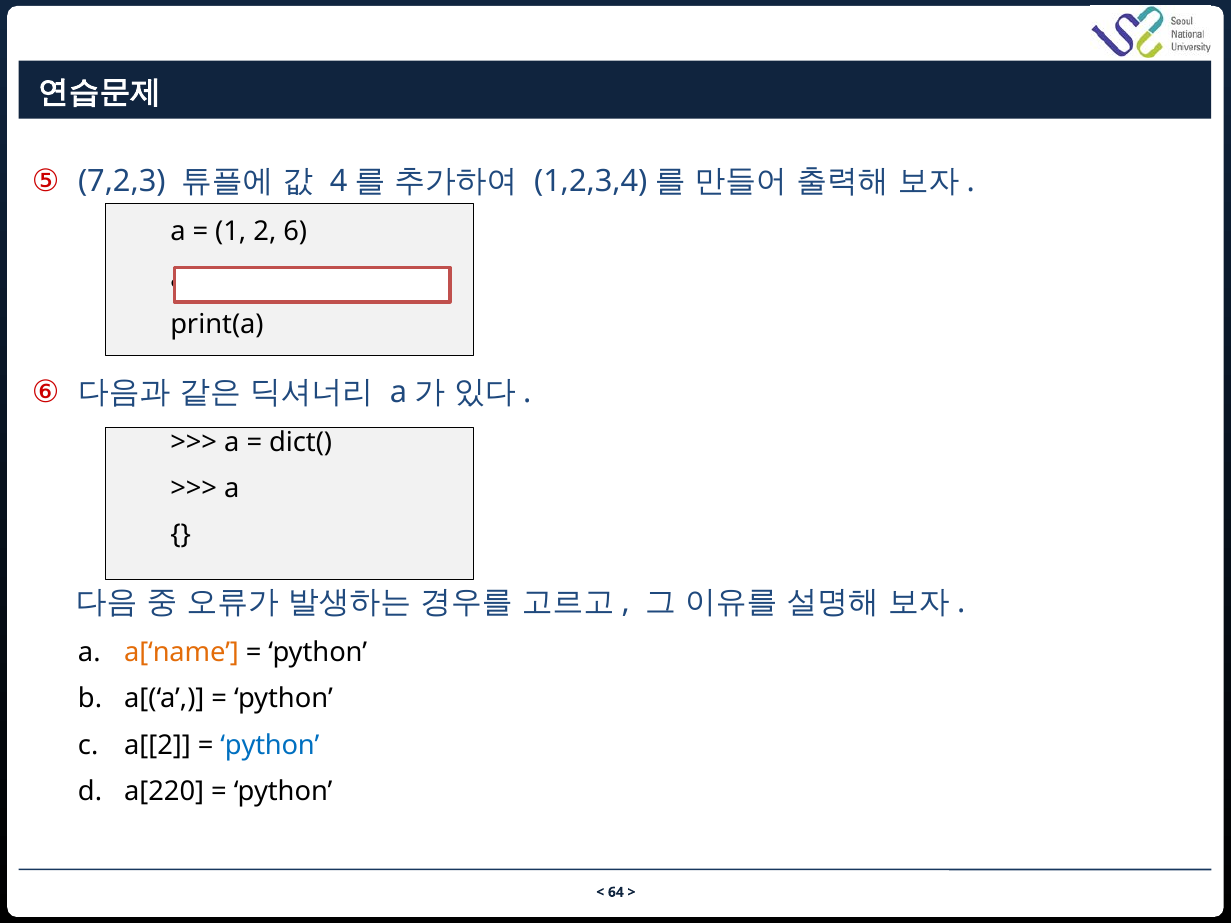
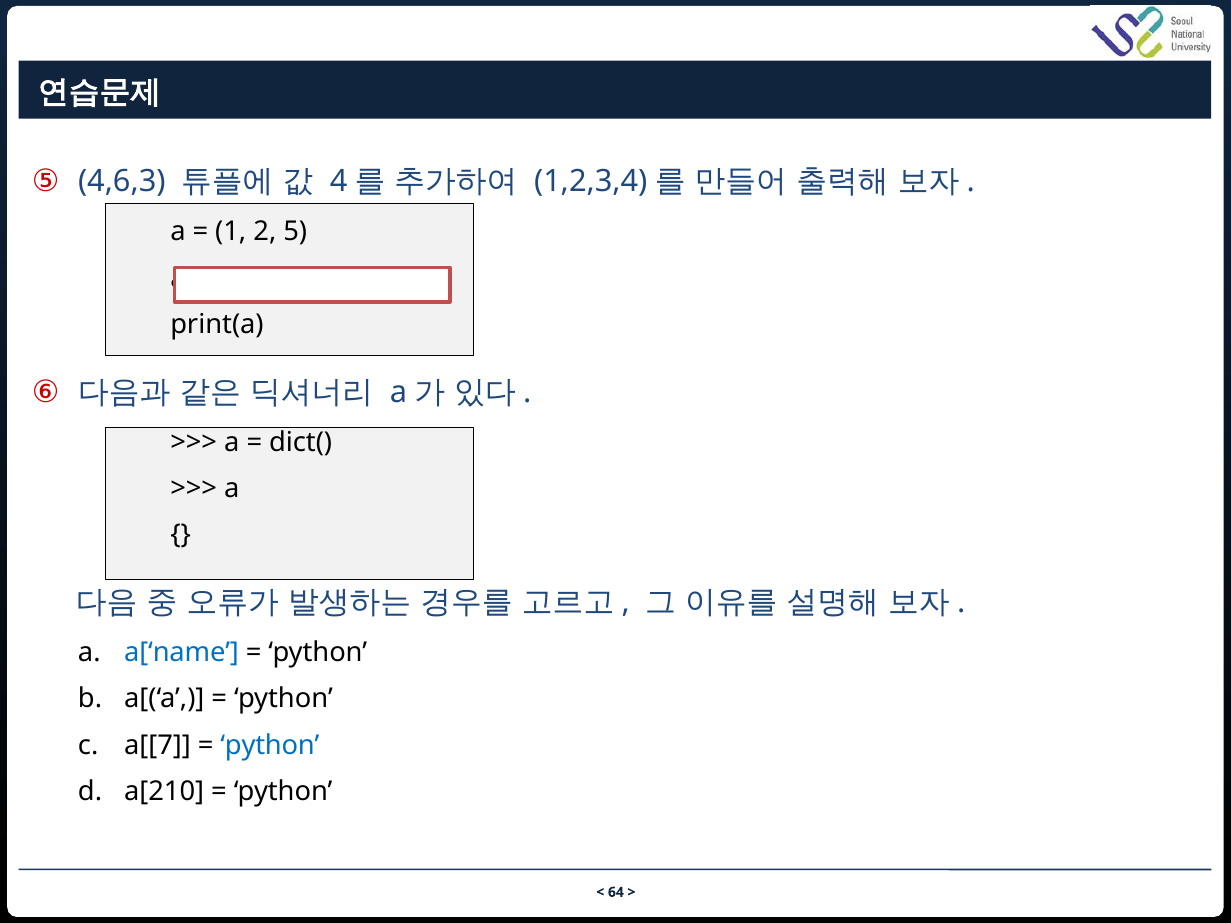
7,2,3: 7,2,3 -> 4,6,3
6: 6 -> 5
a[‘name colour: orange -> blue
a[[2: a[[2 -> a[[7
a[220: a[220 -> a[210
